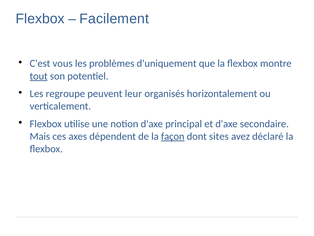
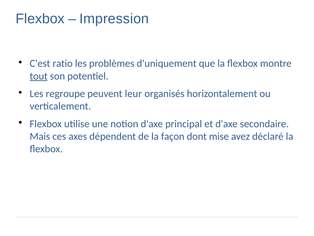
Facilement: Facilement -> Impression
vous: vous -> ratio
façon underline: present -> none
sites: sites -> mise
